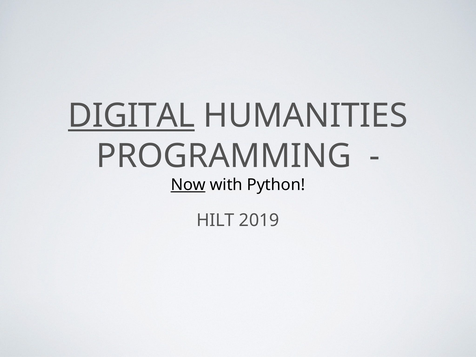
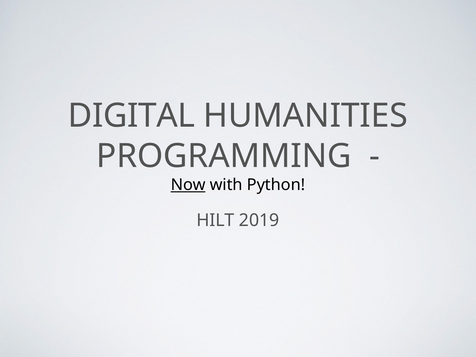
DIGITAL underline: present -> none
